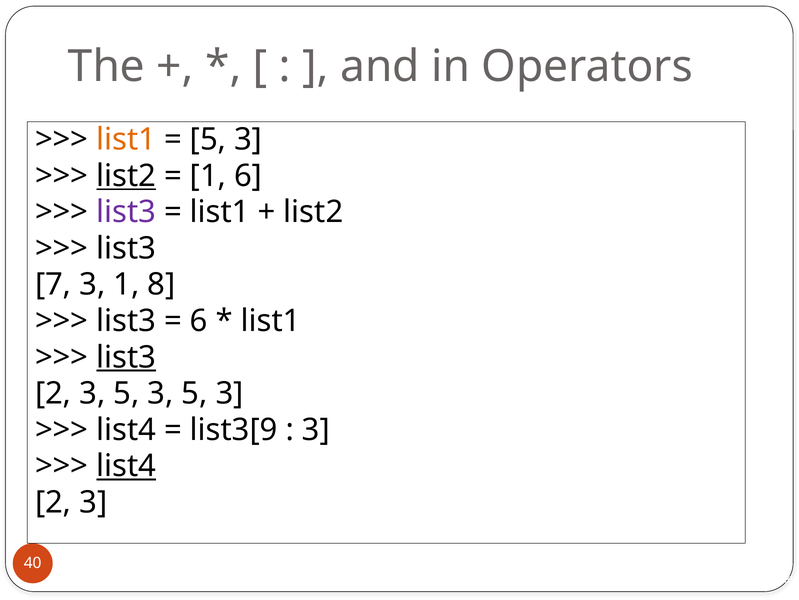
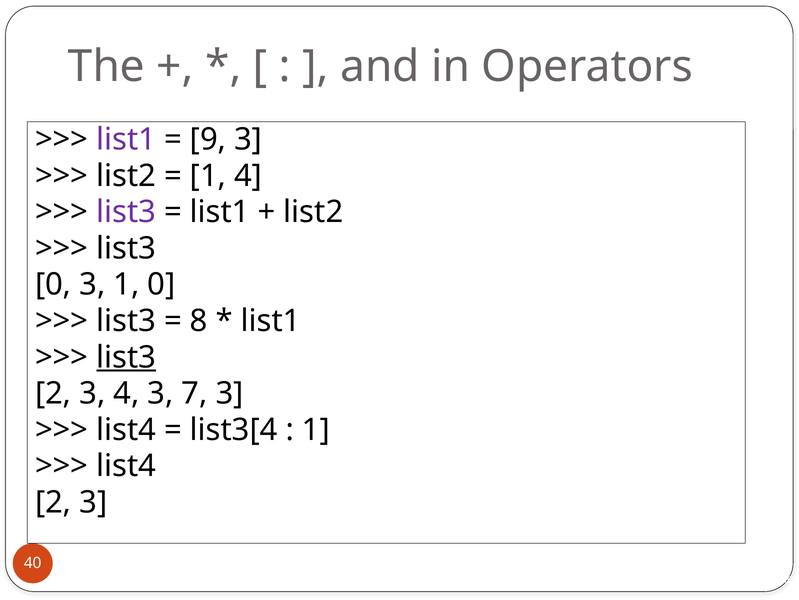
list1 at (126, 139) colour: orange -> purple
5 at (208, 139): 5 -> 9
list2 at (126, 176) underline: present -> none
1 6: 6 -> 4
7 at (53, 284): 7 -> 0
1 8: 8 -> 0
6 at (199, 321): 6 -> 8
2 3 5: 5 -> 4
5 at (195, 393): 5 -> 7
list3[9: list3[9 -> list3[4
3 at (316, 429): 3 -> 1
list4 at (126, 466) underline: present -> none
